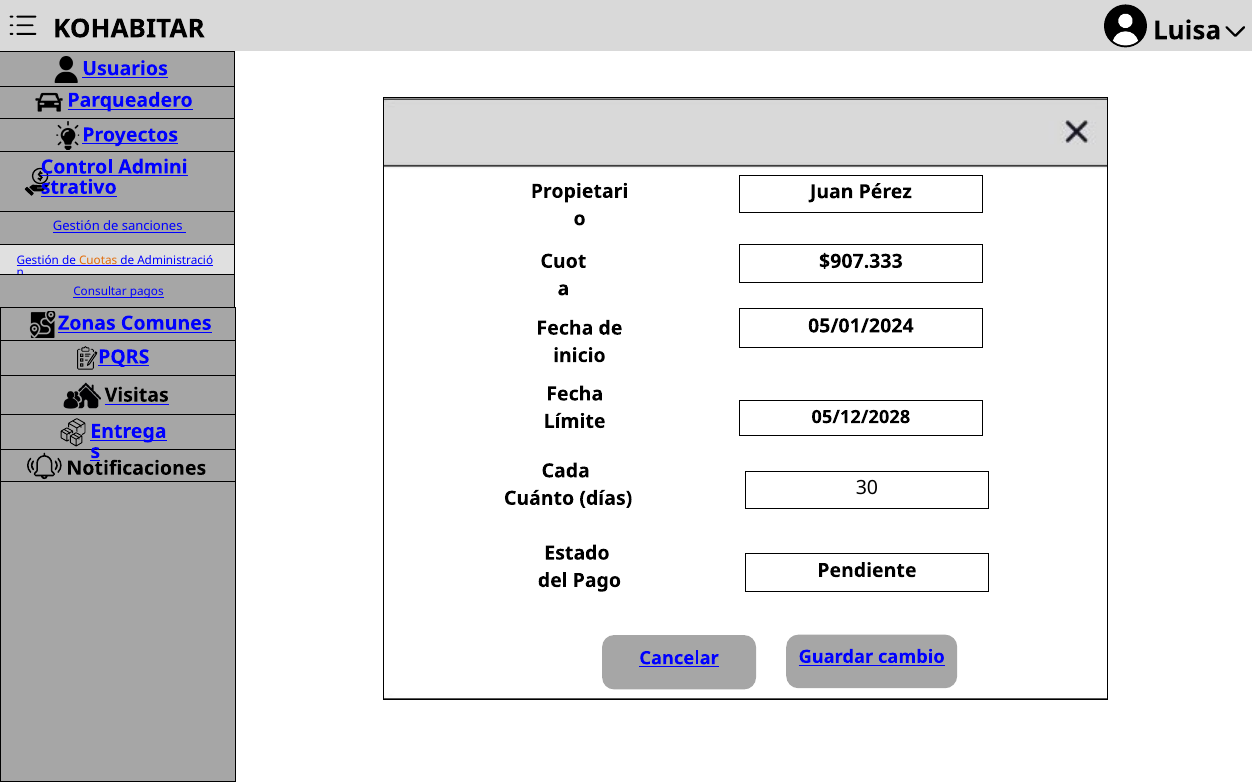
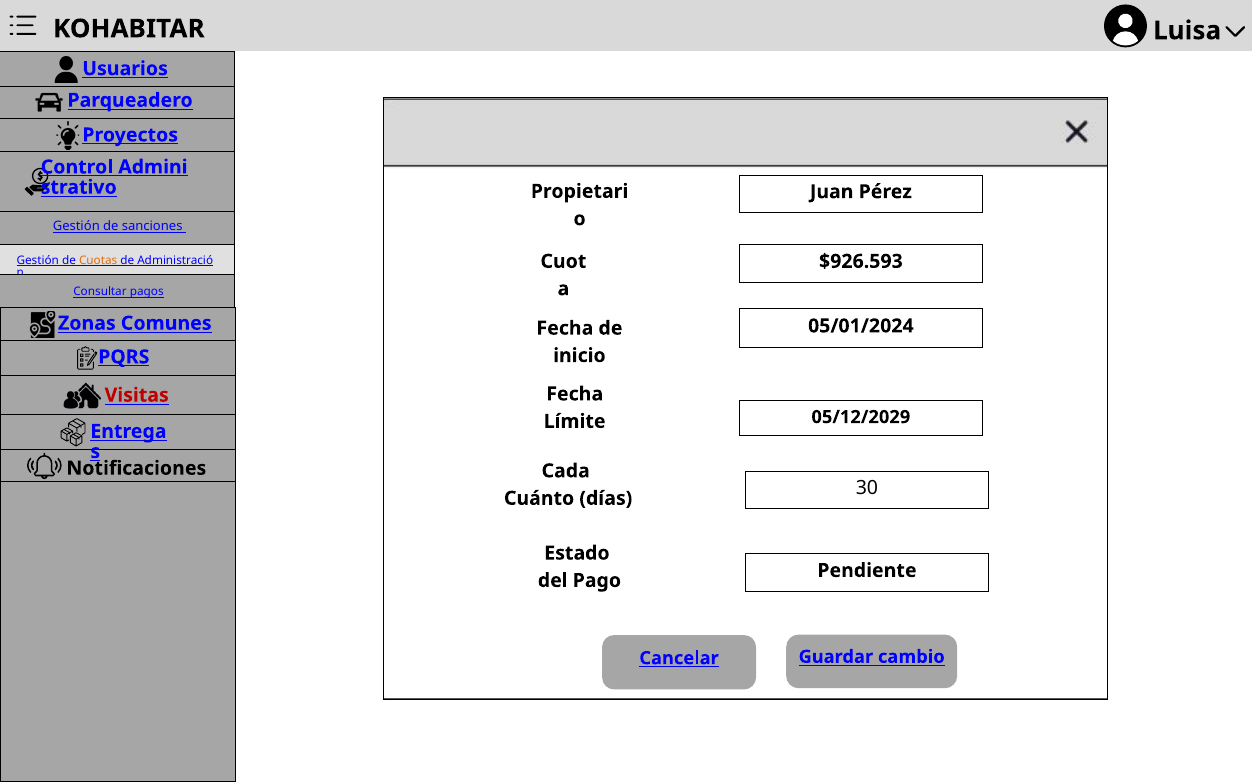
$907.333: $907.333 -> $926.593
Visitas colour: black -> red
05/12/2028: 05/12/2028 -> 05/12/2029
